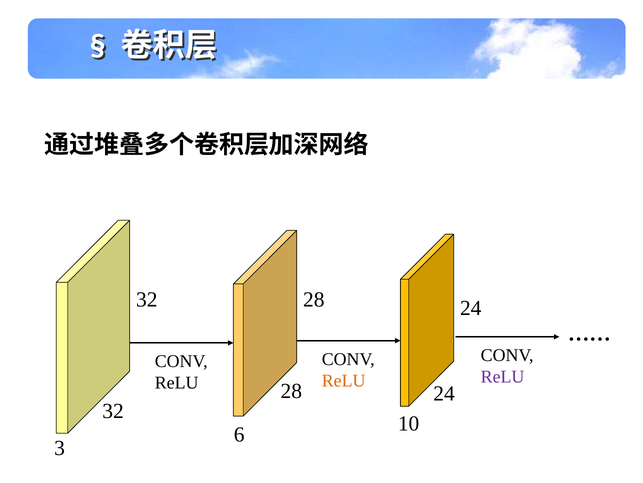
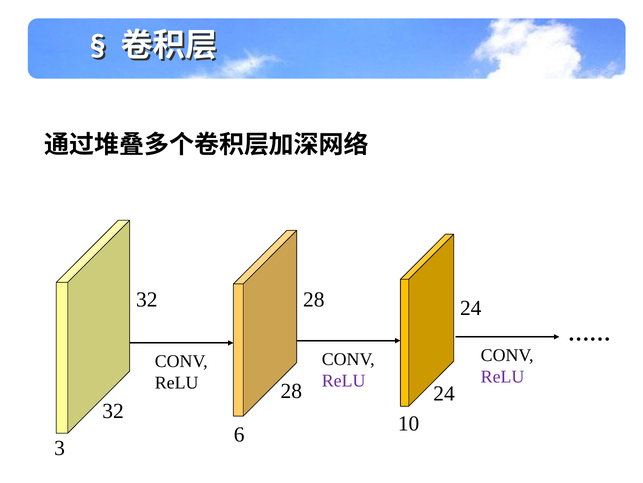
ReLU at (344, 380) colour: orange -> purple
